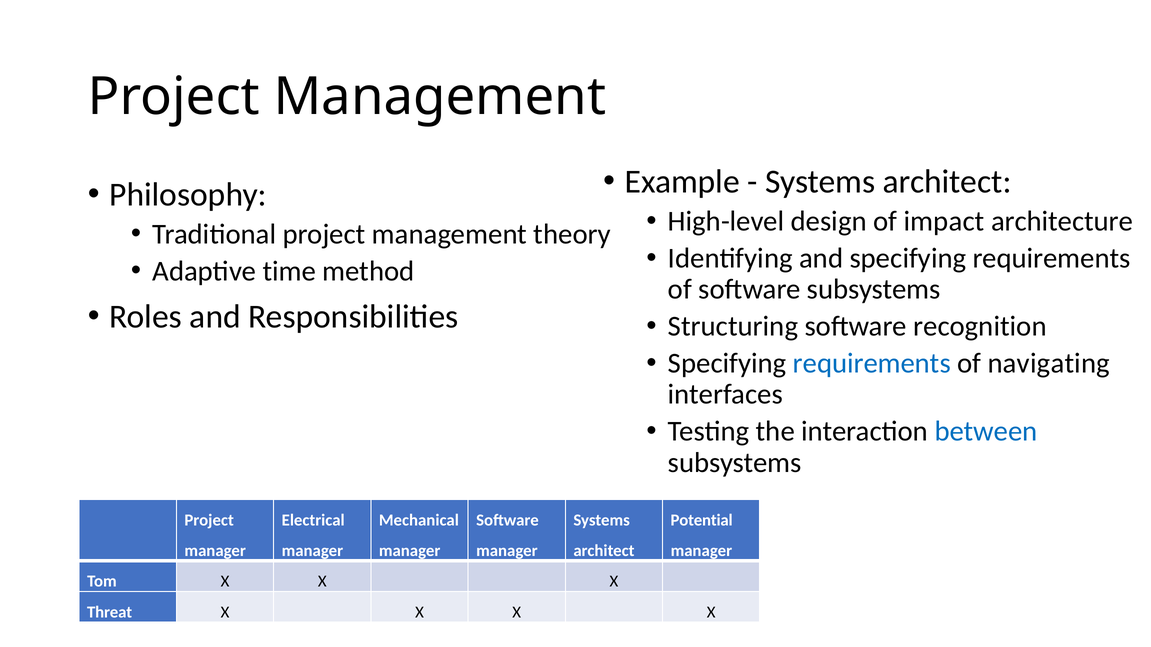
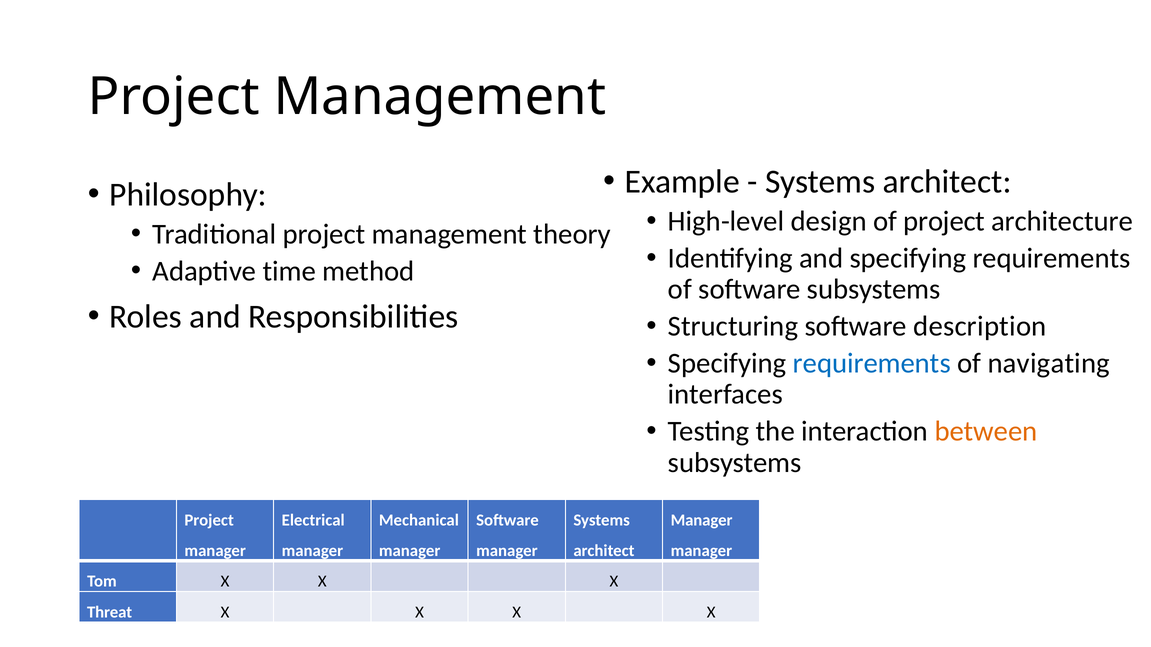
of impact: impact -> project
recognition: recognition -> description
between colour: blue -> orange
Potential at (702, 521): Potential -> Manager
